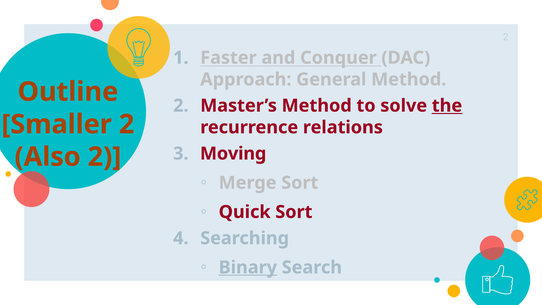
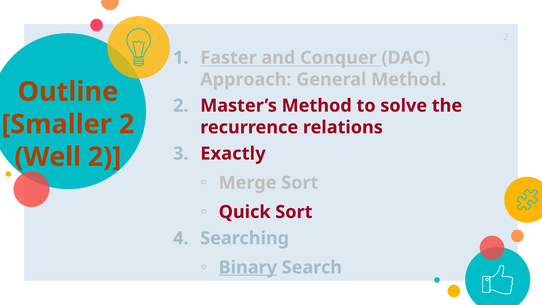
the underline: present -> none
Moving: Moving -> Exactly
Also: Also -> Well
